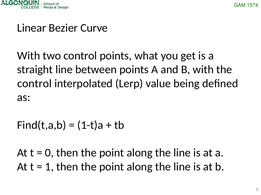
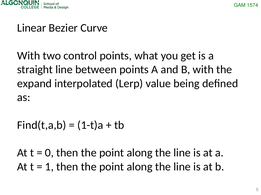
control at (34, 84): control -> expand
